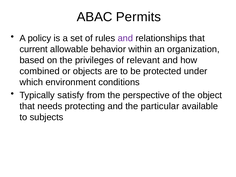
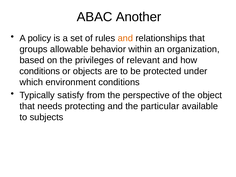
Permits: Permits -> Another
and at (125, 38) colour: purple -> orange
current: current -> groups
combined at (40, 71): combined -> conditions
